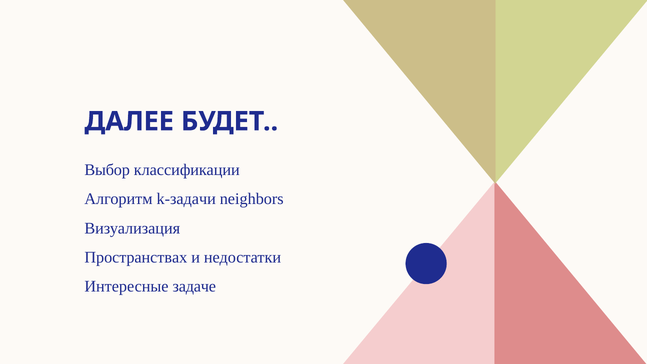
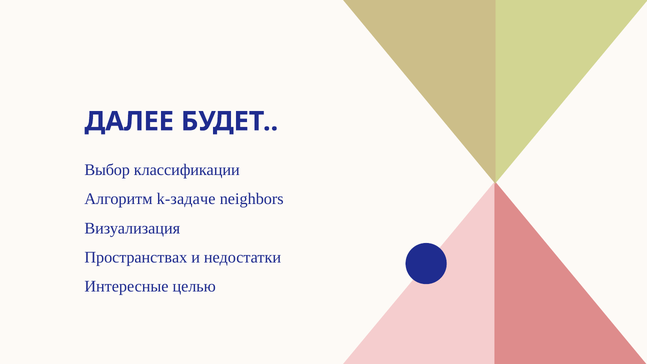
k-задачи: k-задачи -> k-задаче
задаче: задаче -> целью
